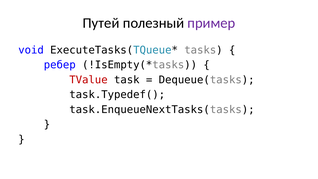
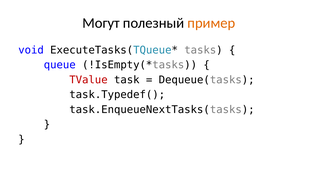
Путей: Путей -> Могут
пример colour: purple -> orange
ребер: ребер -> queue
